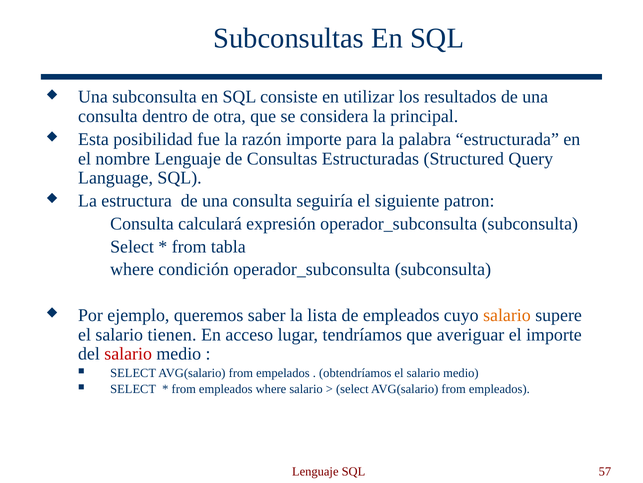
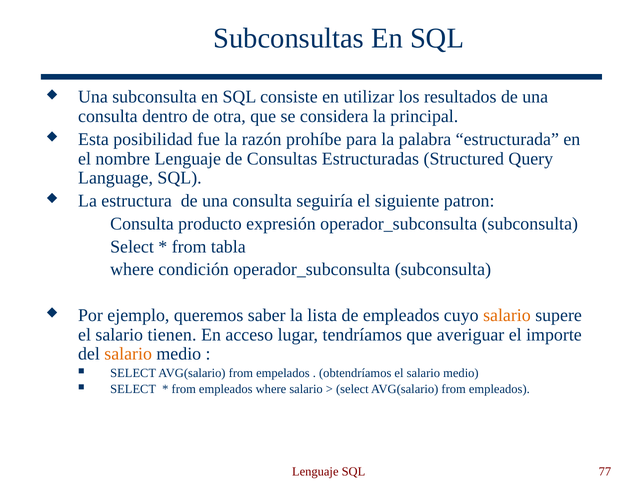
razón importe: importe -> prohíbe
calculará: calculará -> producto
salario at (128, 353) colour: red -> orange
57: 57 -> 77
